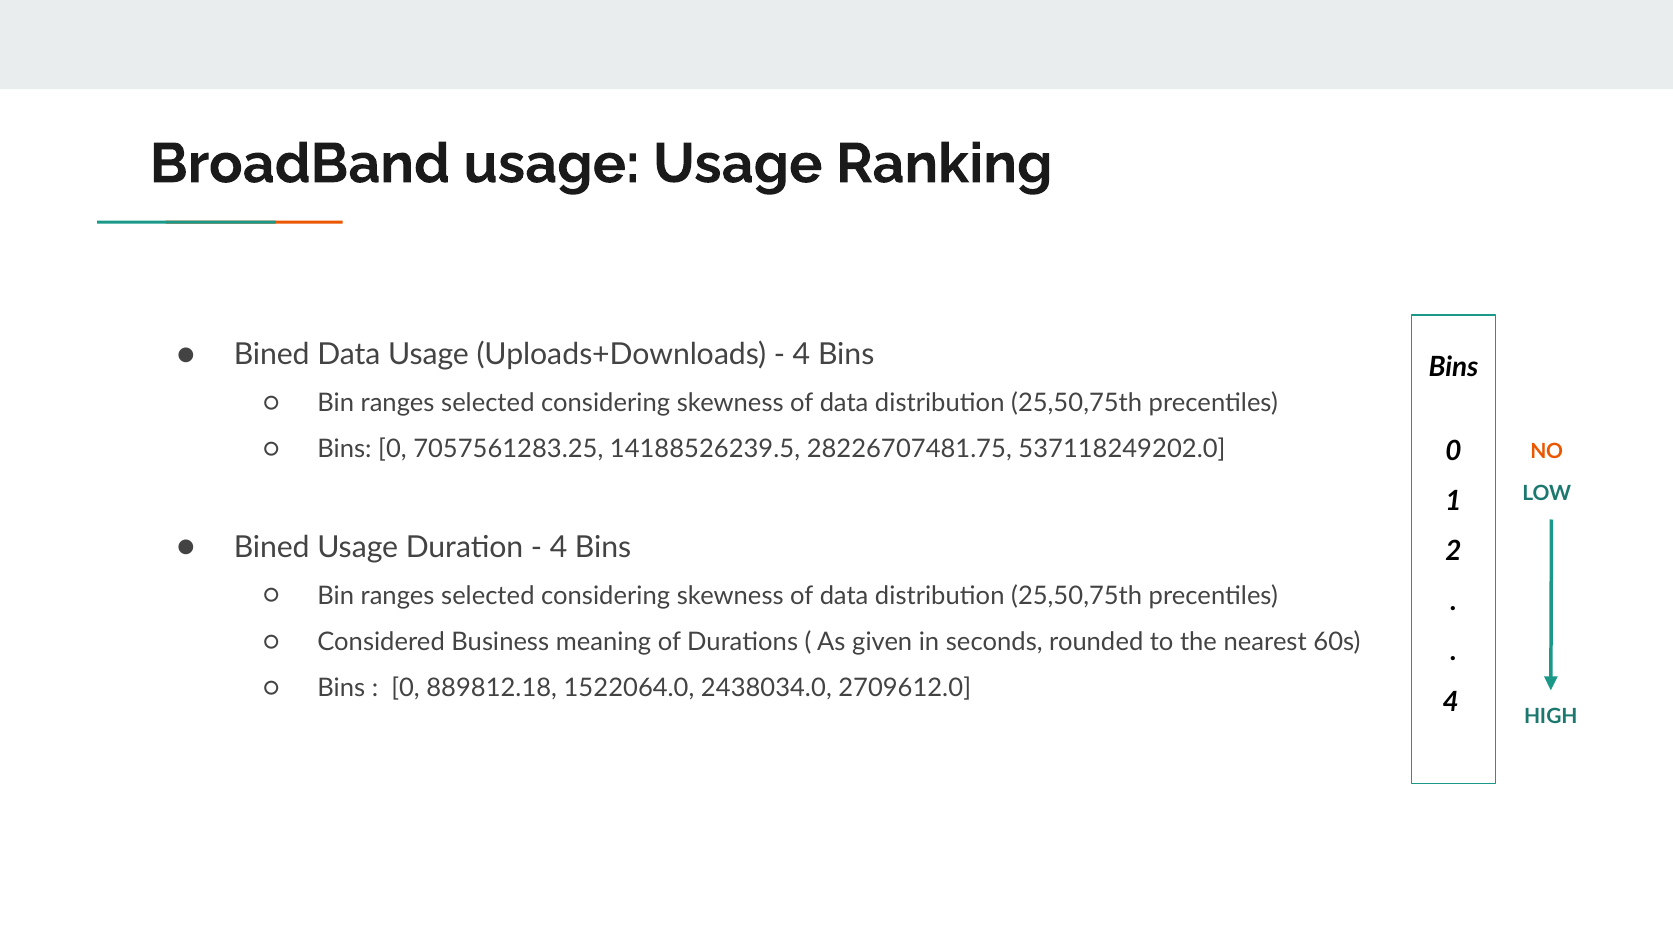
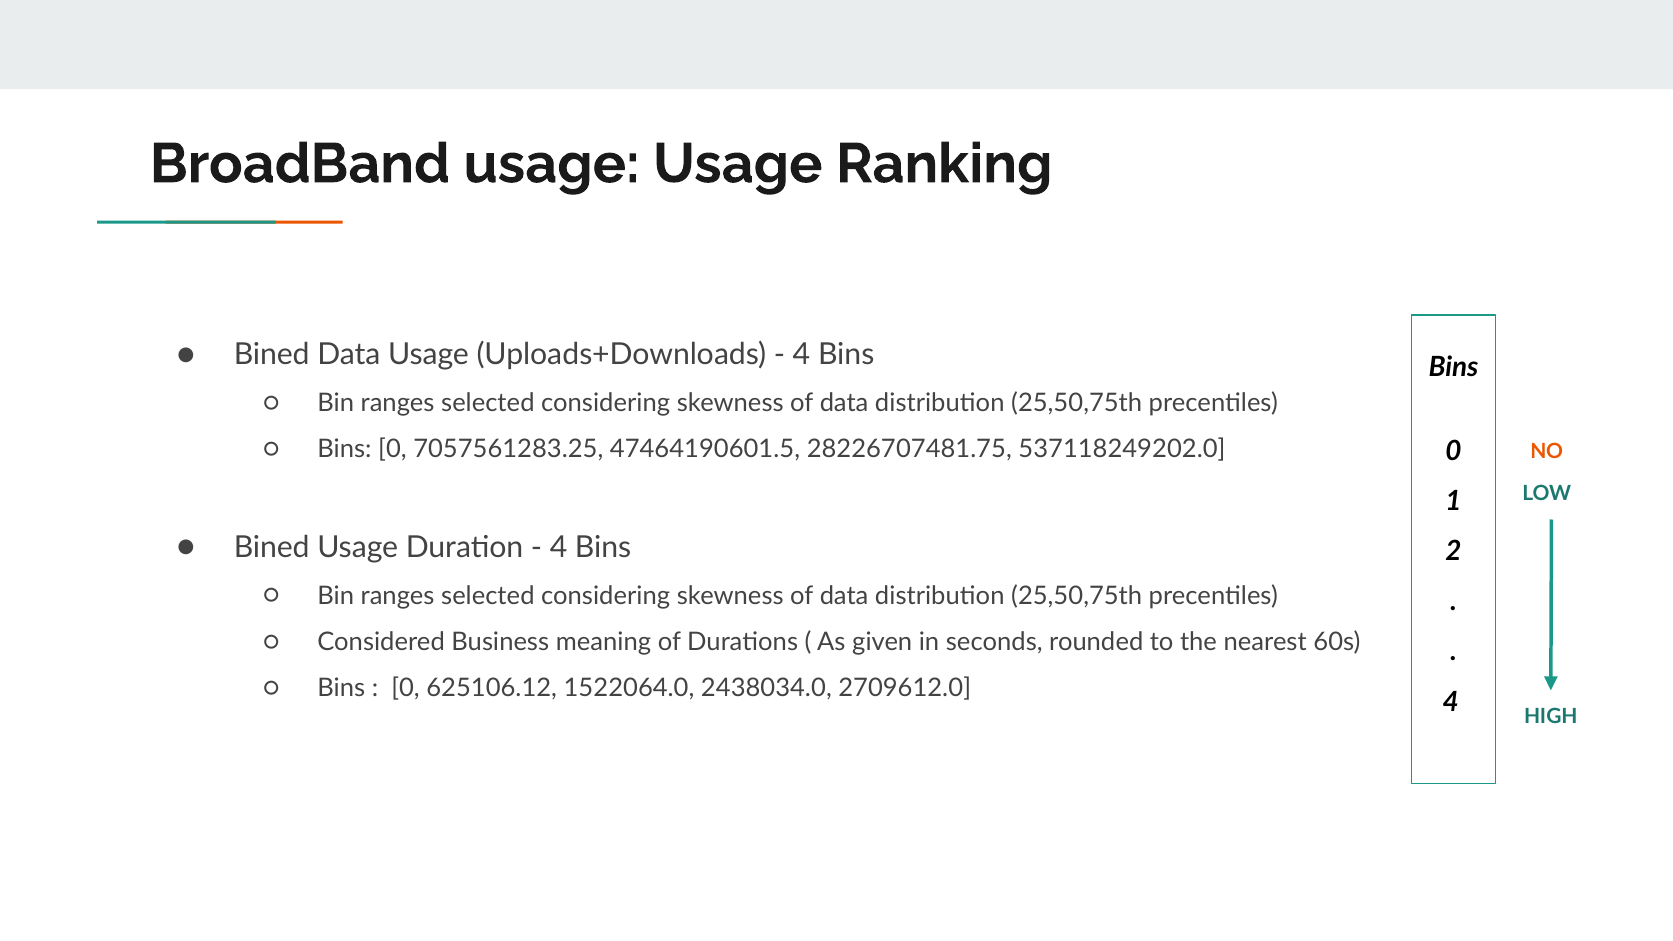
14188526239.5: 14188526239.5 -> 47464190601.5
889812.18: 889812.18 -> 625106.12
